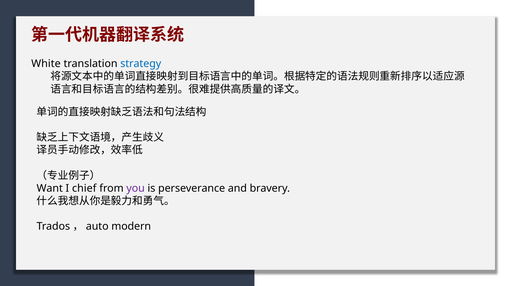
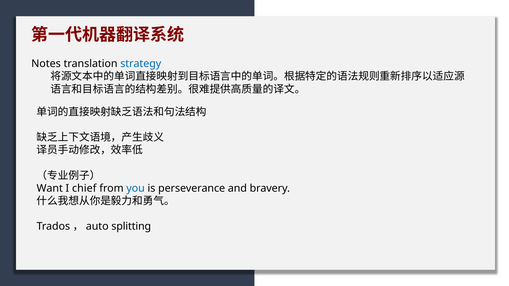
White: White -> Notes
you colour: purple -> blue
modern: modern -> splitting
